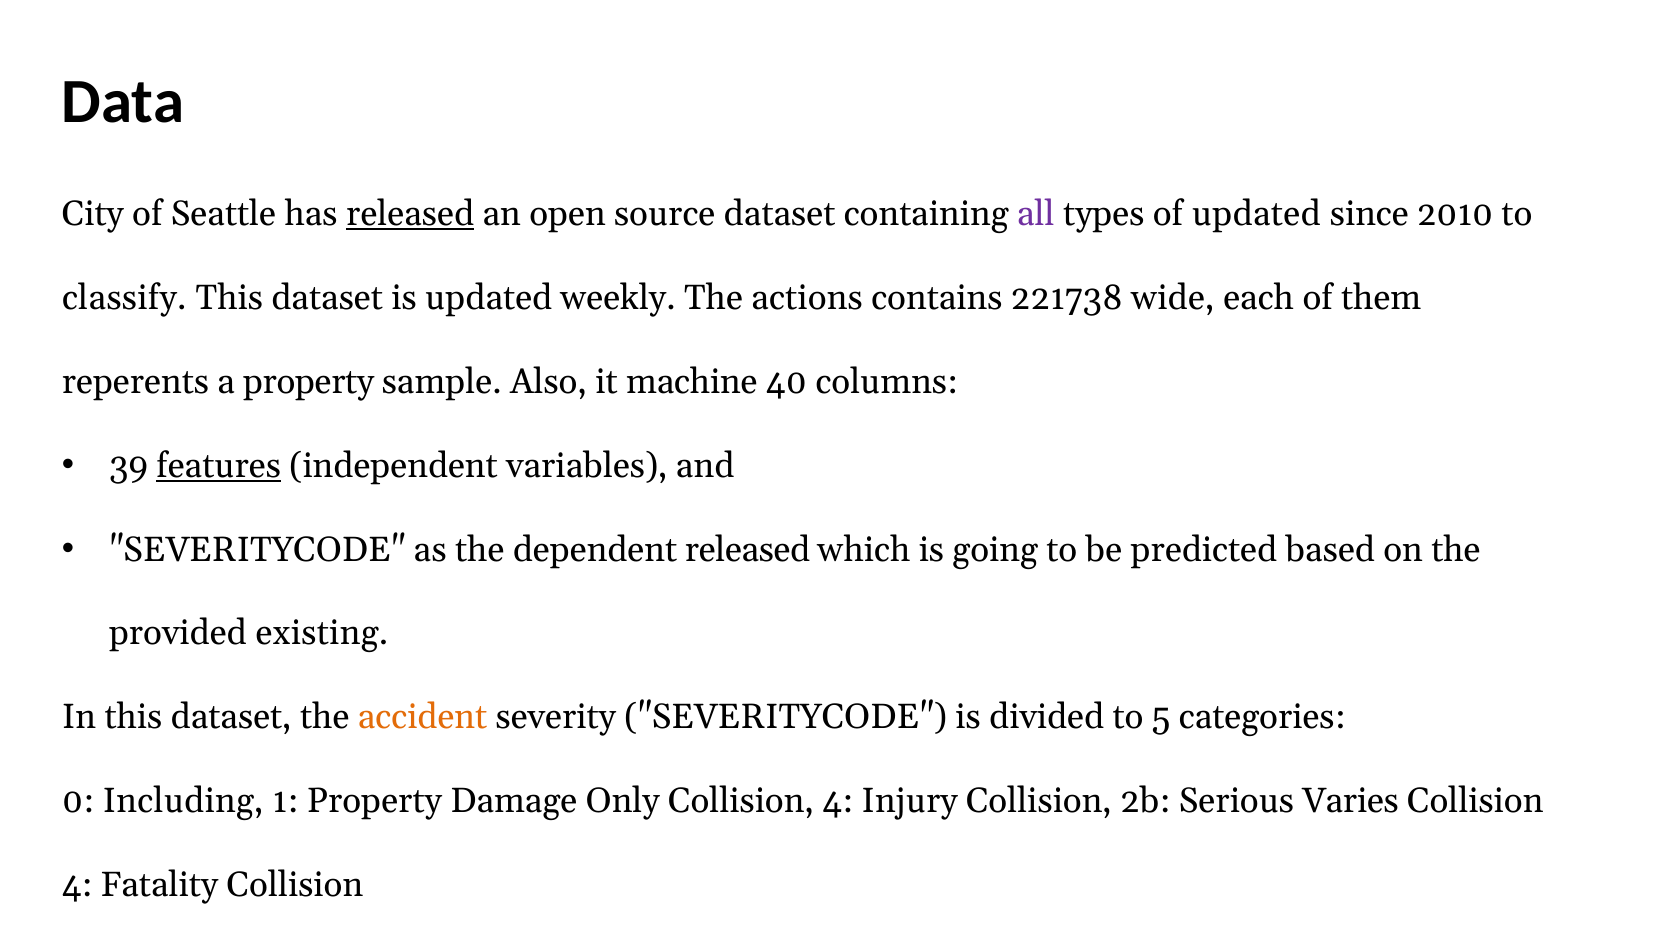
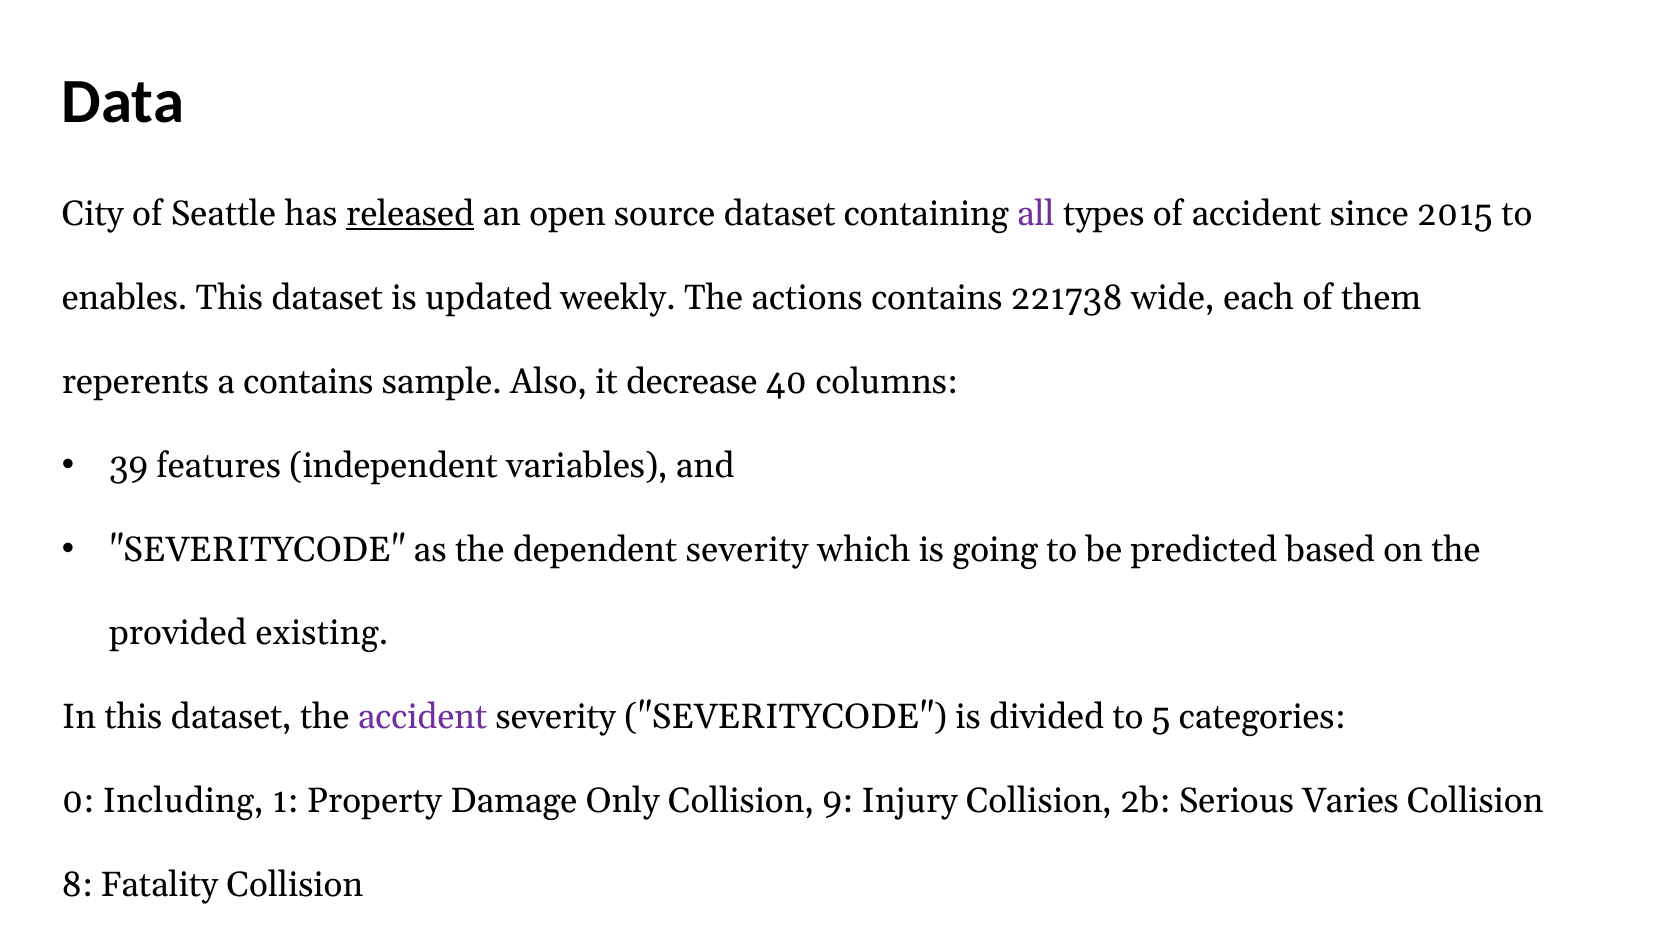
of updated: updated -> accident
2010: 2010 -> 2015
classify: classify -> enables
a property: property -> contains
machine: machine -> decrease
features underline: present -> none
dependent released: released -> severity
accident at (423, 717) colour: orange -> purple
Only Collision 4: 4 -> 9
4 at (77, 885): 4 -> 8
